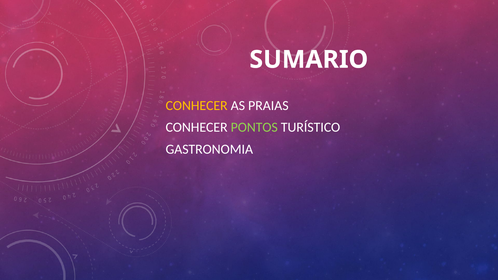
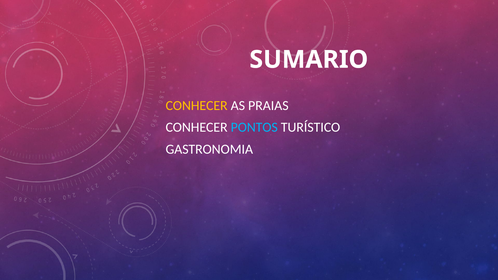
PONTOS colour: light green -> light blue
